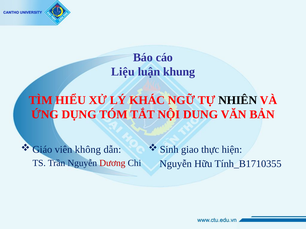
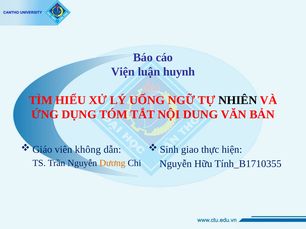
Liệu: Liệu -> Viện
khung: khung -> huynh
KHÁC: KHÁC -> UỐNG
Dương colour: red -> orange
